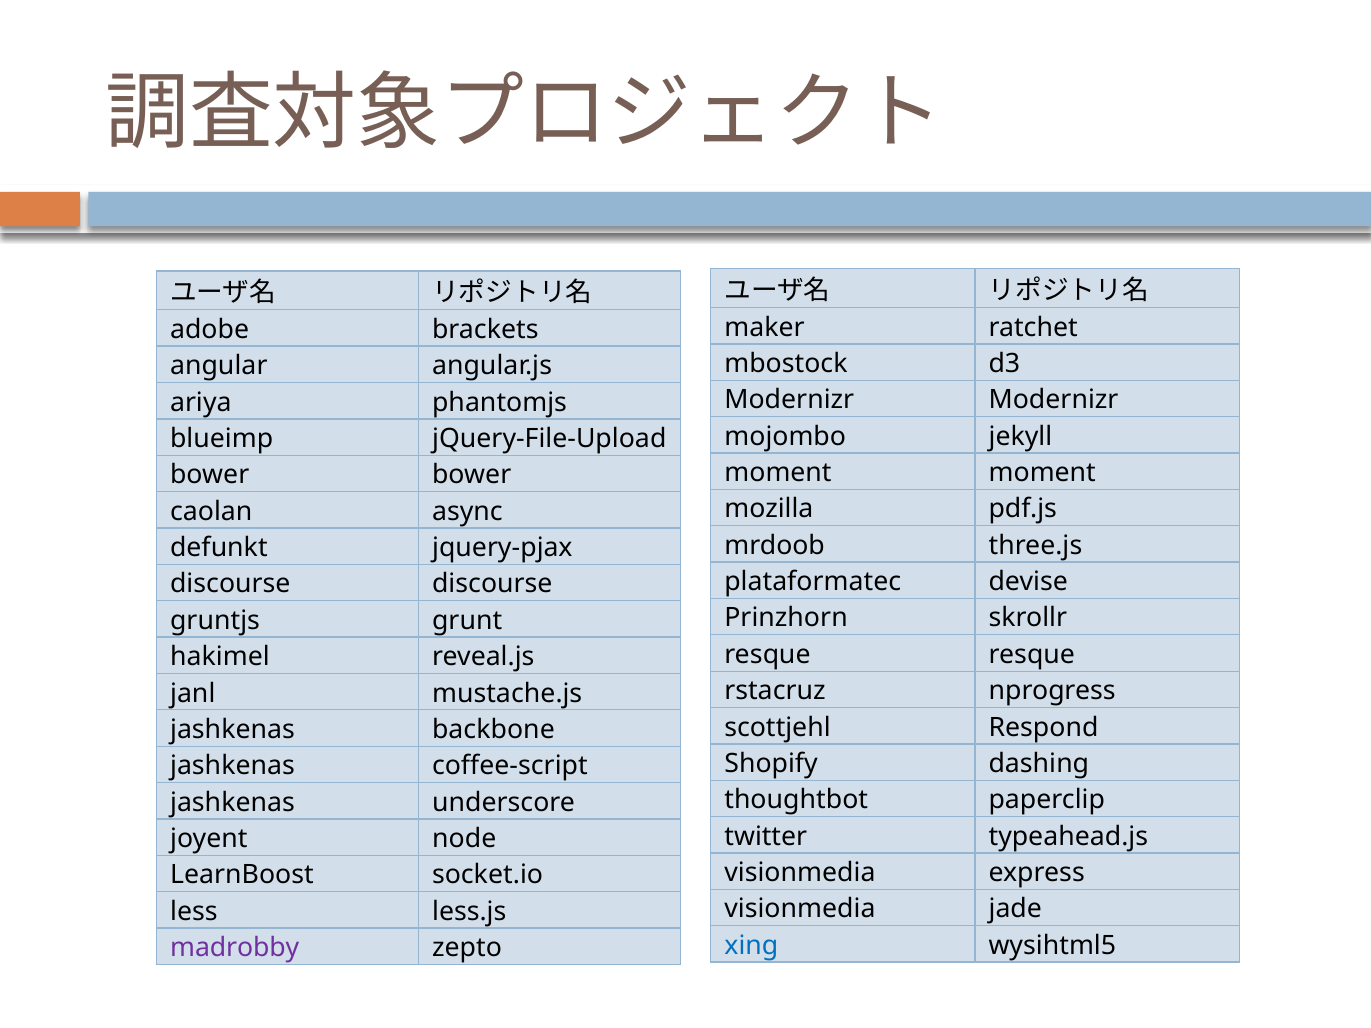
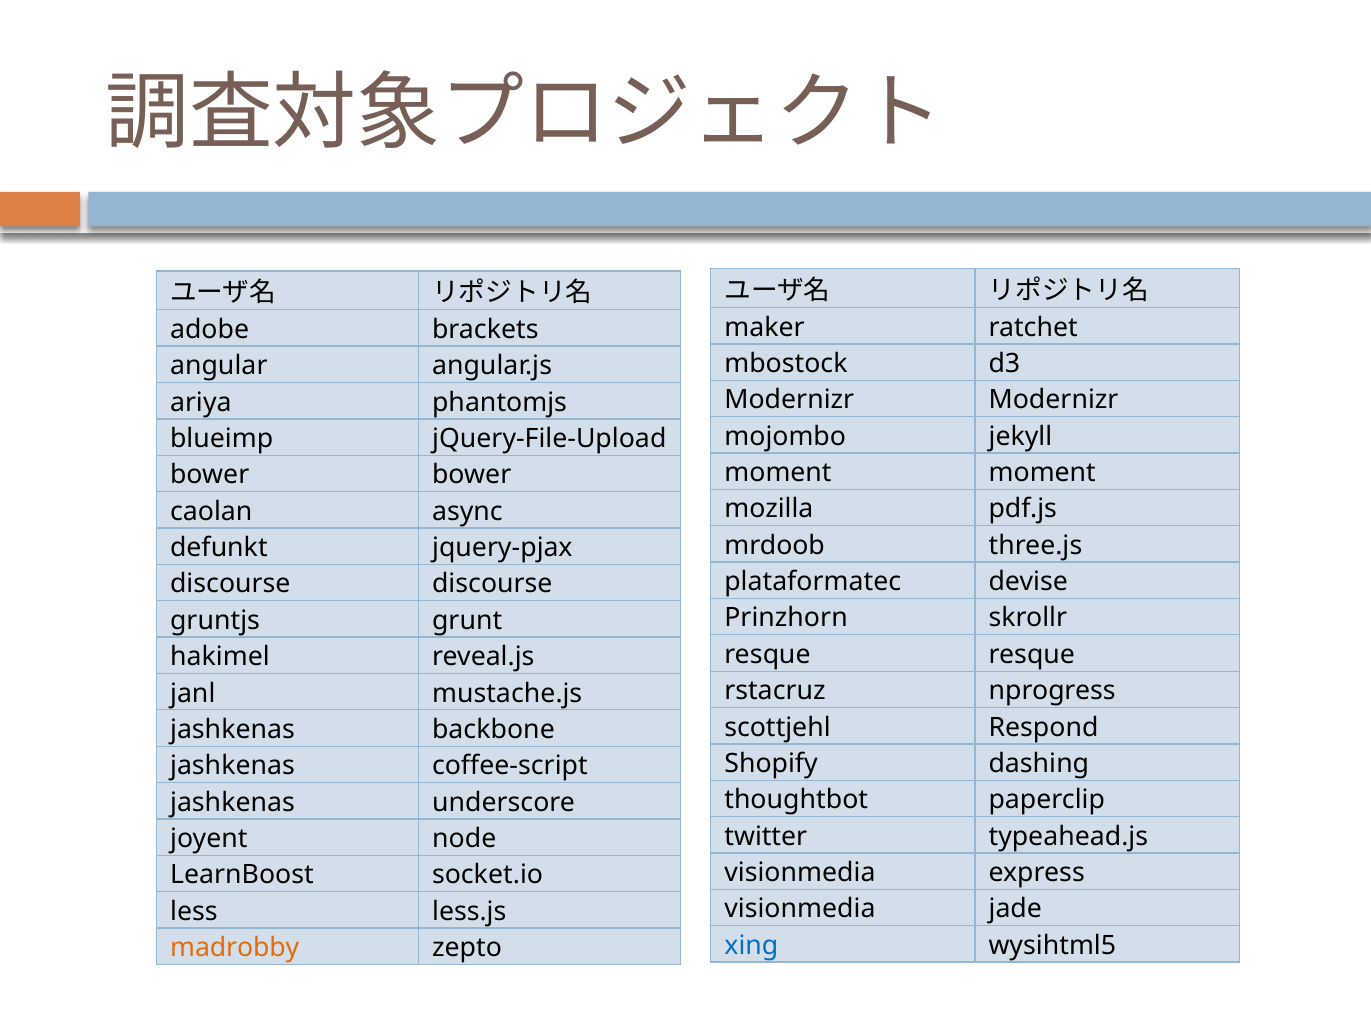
madrobby colour: purple -> orange
